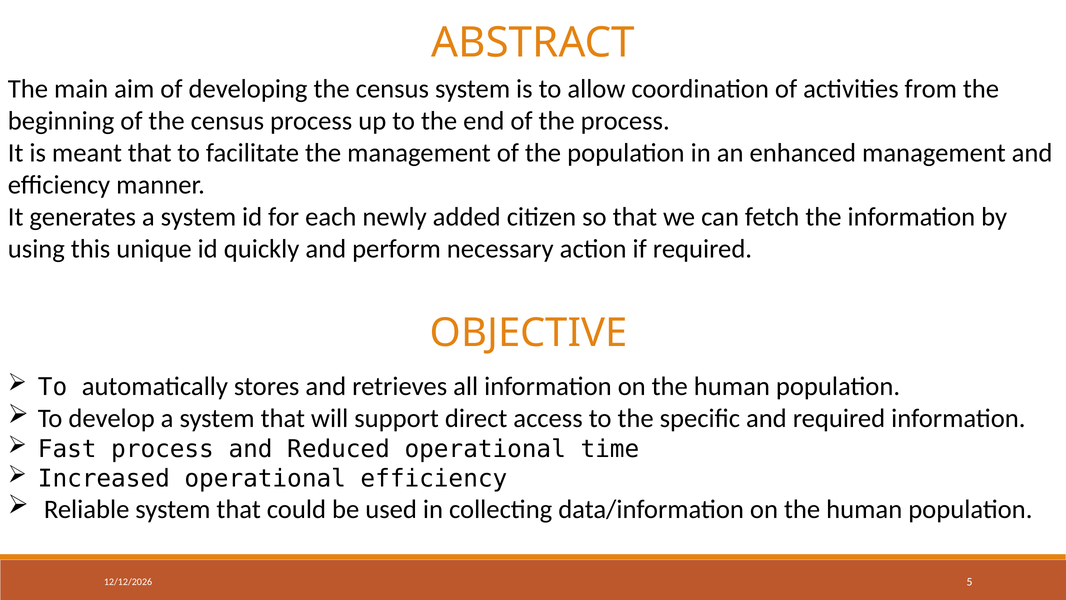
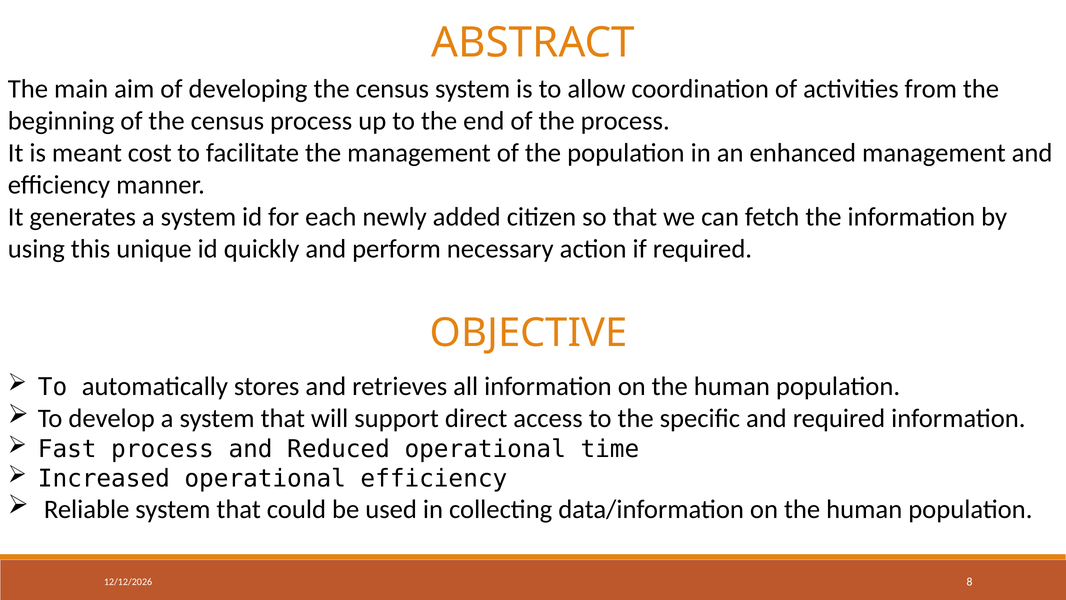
meant that: that -> cost
5: 5 -> 8
